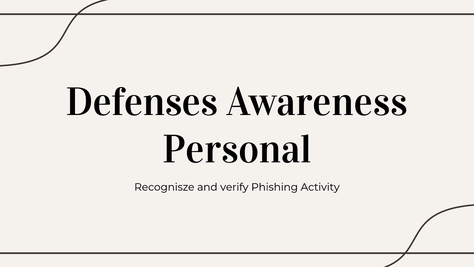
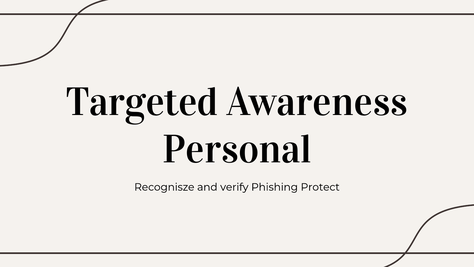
Defenses: Defenses -> Targeted
Activity: Activity -> Protect
